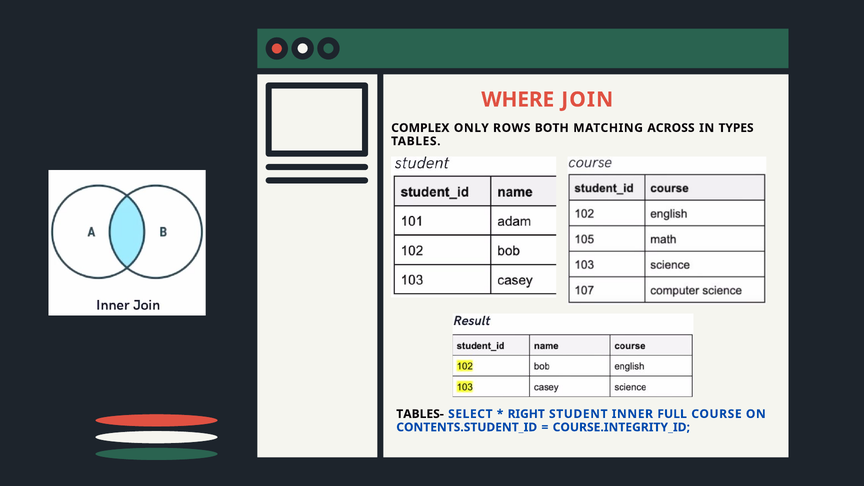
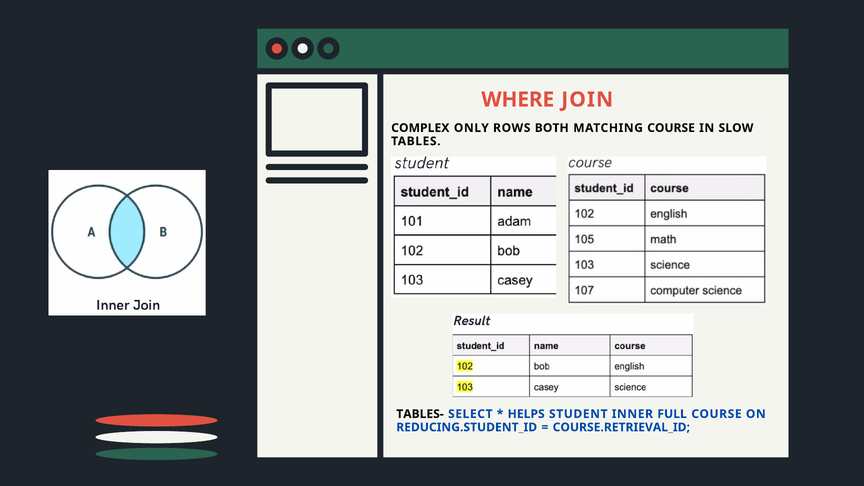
MATCHING ACROSS: ACROSS -> COURSE
TYPES: TYPES -> SLOW
RIGHT: RIGHT -> HELPS
CONTENTS.STUDENT_ID: CONTENTS.STUDENT_ID -> REDUCING.STUDENT_ID
COURSE.INTEGRITY_ID: COURSE.INTEGRITY_ID -> COURSE.RETRIEVAL_ID
